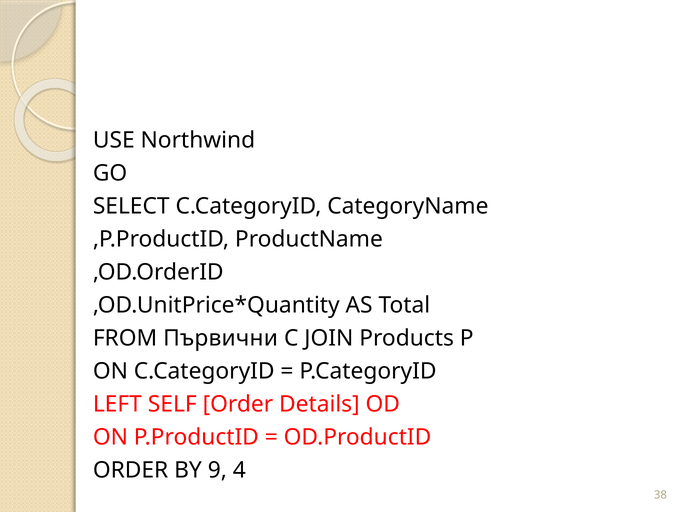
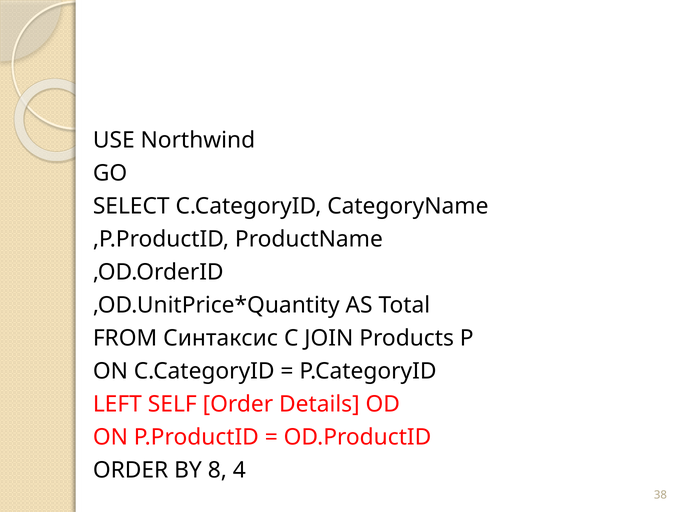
Първични: Първични -> Синтаксис
9: 9 -> 8
